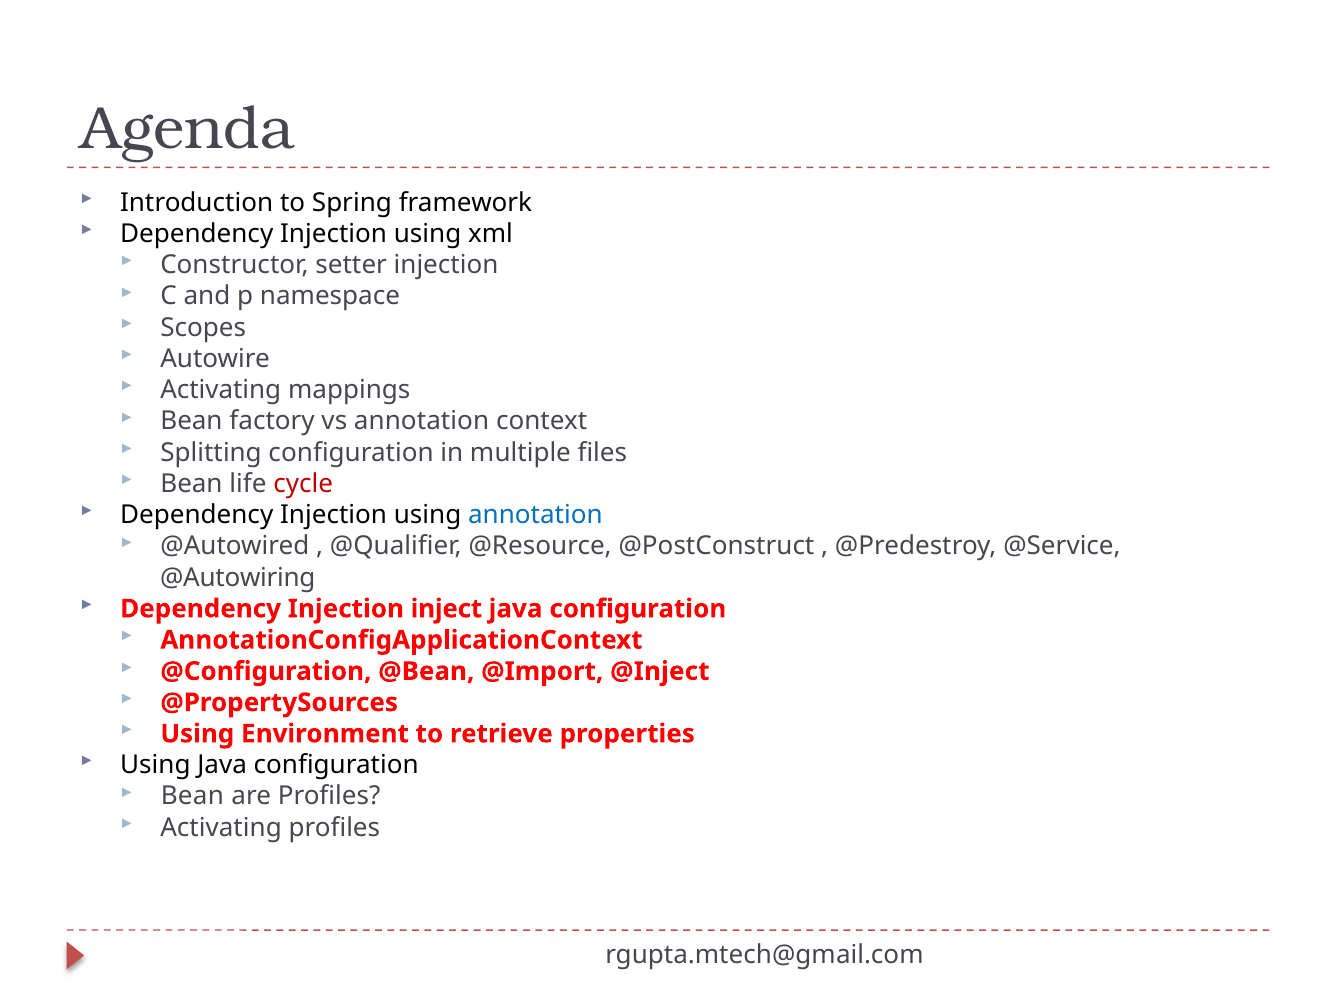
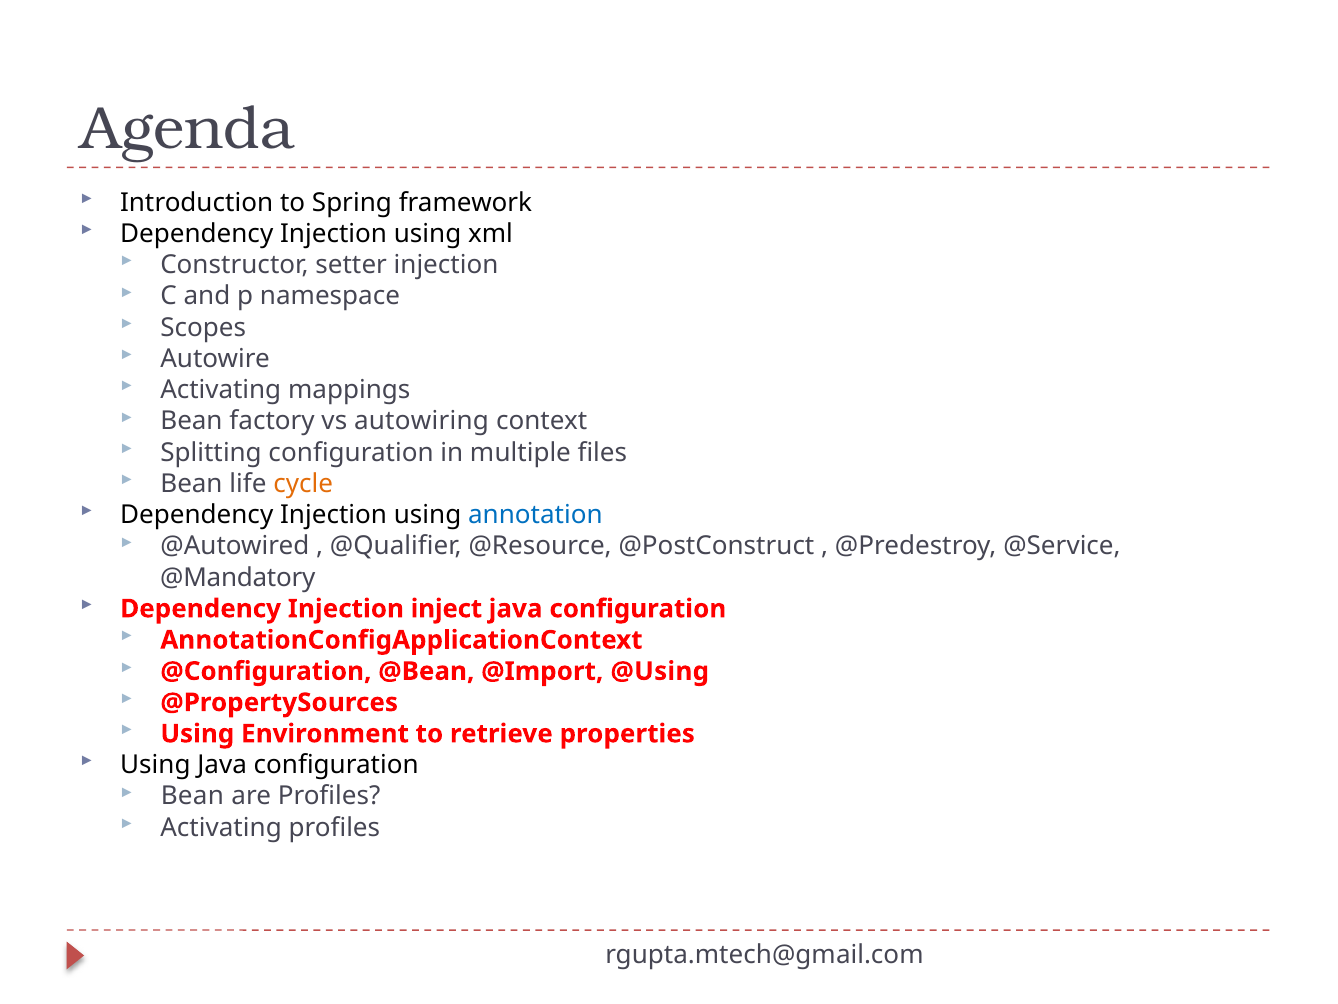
vs annotation: annotation -> autowiring
cycle colour: red -> orange
@Autowiring: @Autowiring -> @Mandatory
@Inject: @Inject -> @Using
